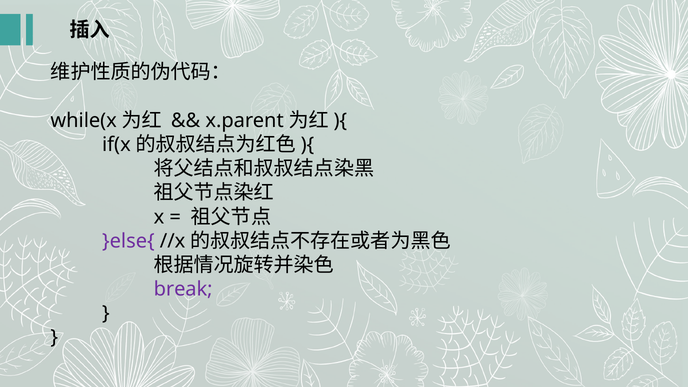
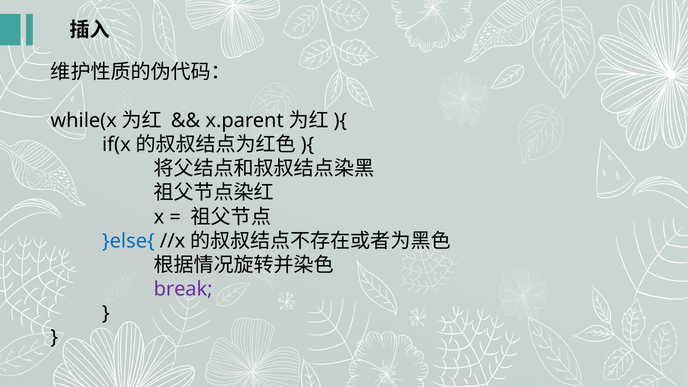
}else{ colour: purple -> blue
